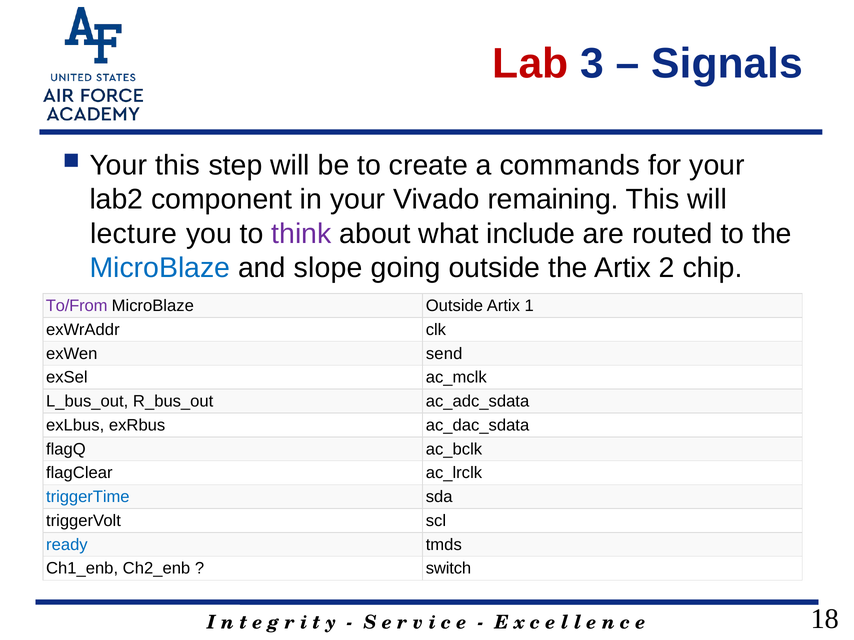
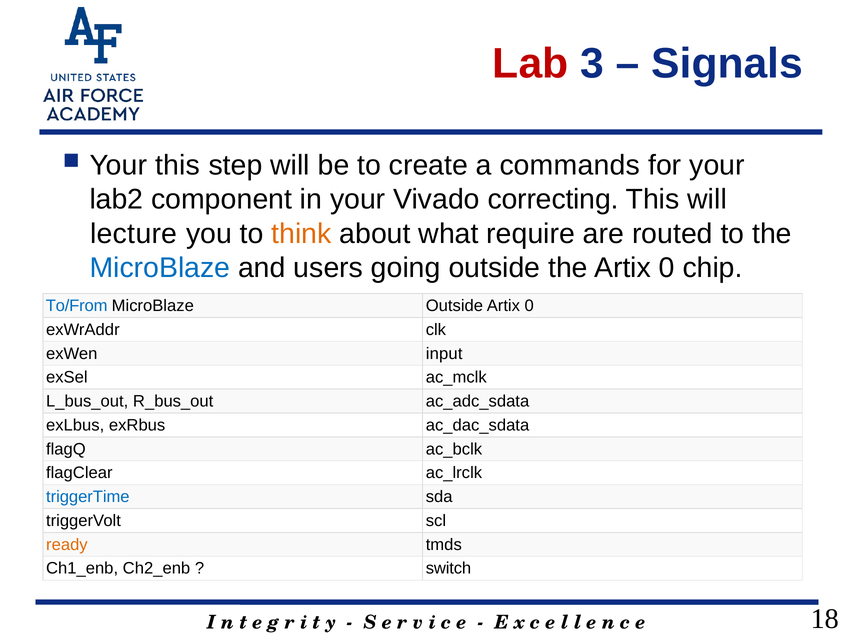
remaining: remaining -> correcting
think colour: purple -> orange
include: include -> require
slope: slope -> users
the Artix 2: 2 -> 0
To/From colour: purple -> blue
Outside Artix 1: 1 -> 0
send: send -> input
ready colour: blue -> orange
